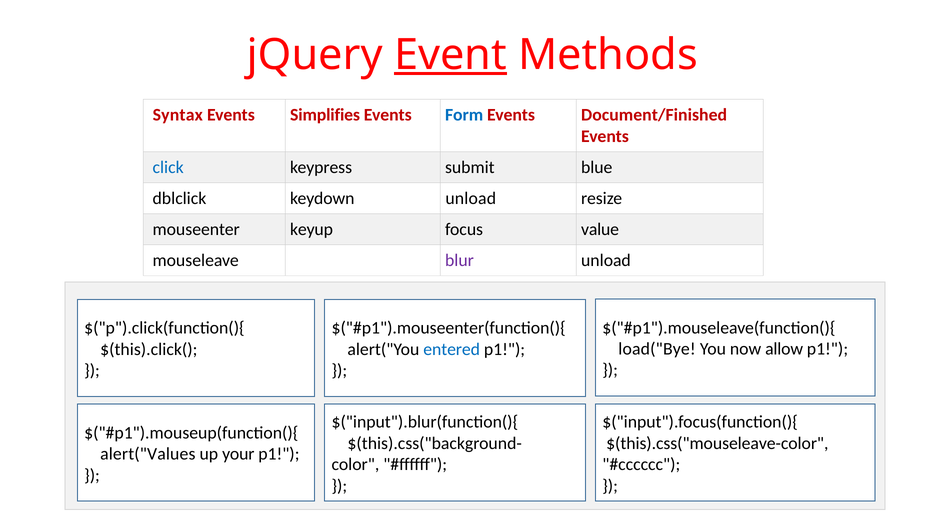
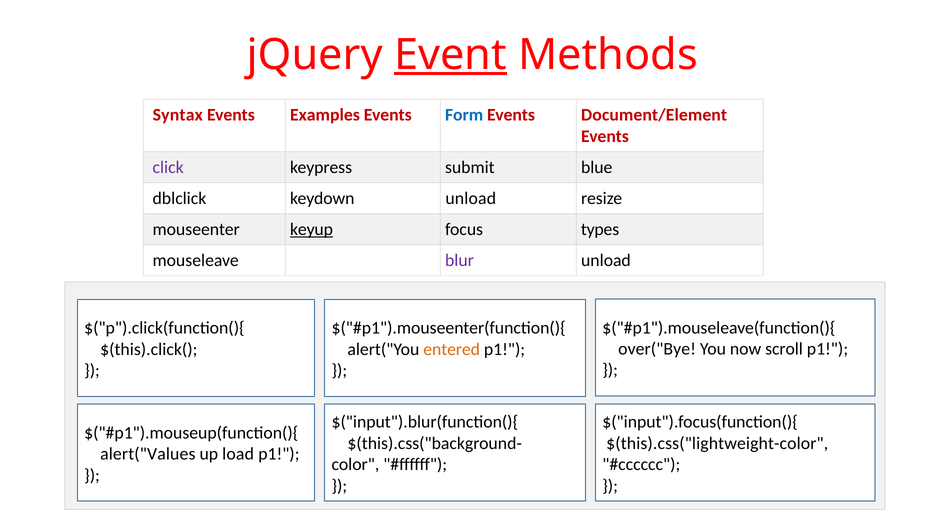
Simplifies: Simplifies -> Examples
Document/Finished: Document/Finished -> Document/Element
click colour: blue -> purple
keyup underline: none -> present
value: value -> types
load("Bye: load("Bye -> over("Bye
allow: allow -> scroll
entered colour: blue -> orange
$(this).css("mouseleave-color: $(this).css("mouseleave-color -> $(this).css("lightweight-color
your: your -> load
